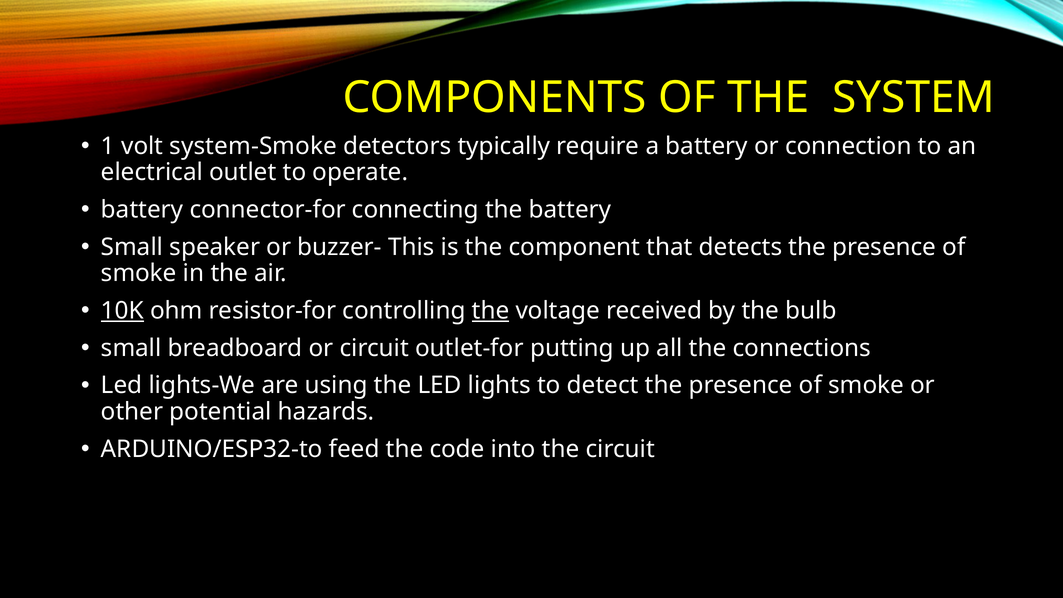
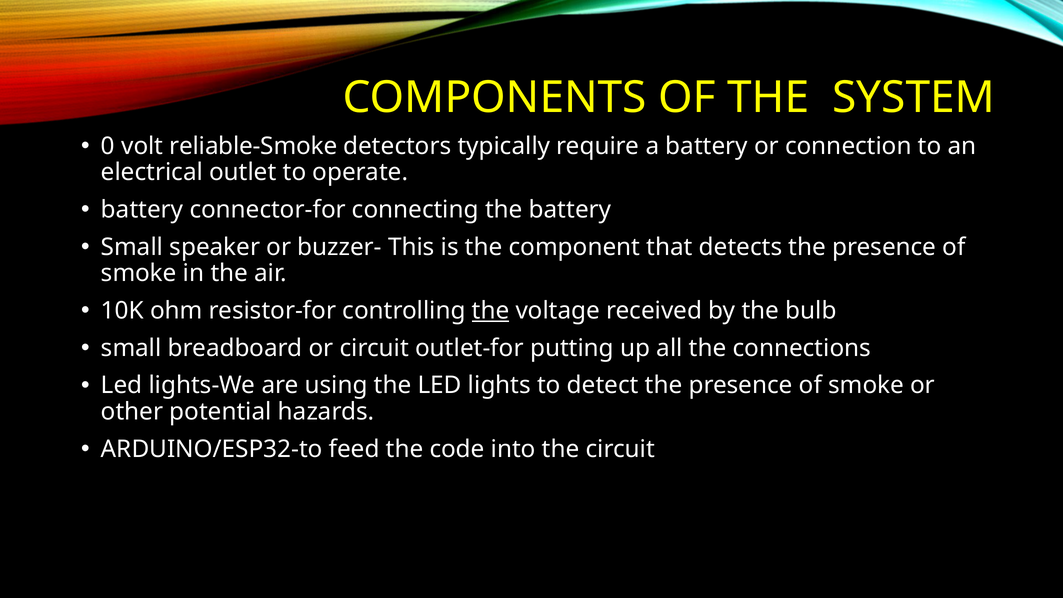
1: 1 -> 0
system-Smoke: system-Smoke -> reliable-Smoke
10K underline: present -> none
